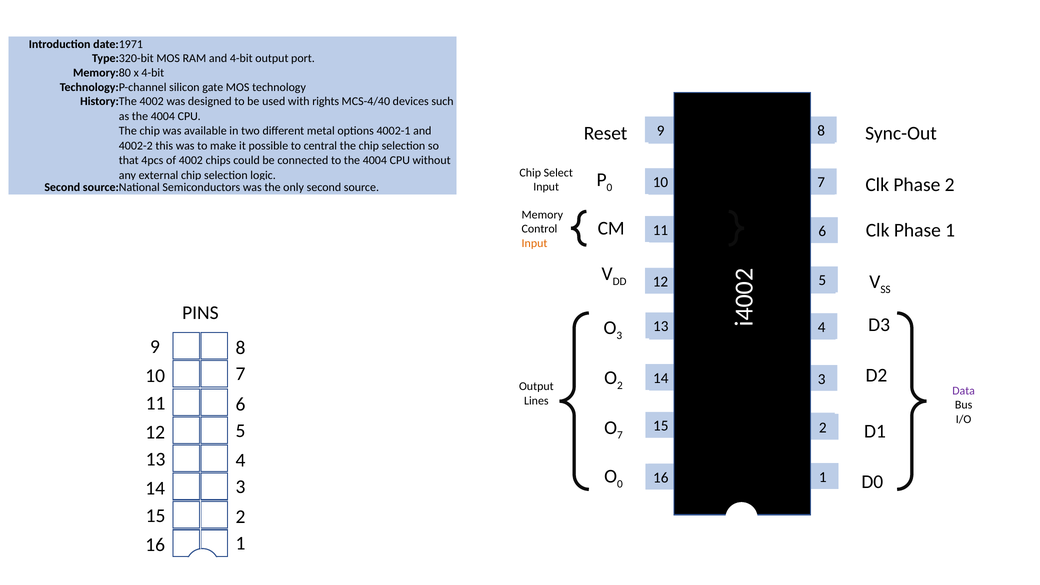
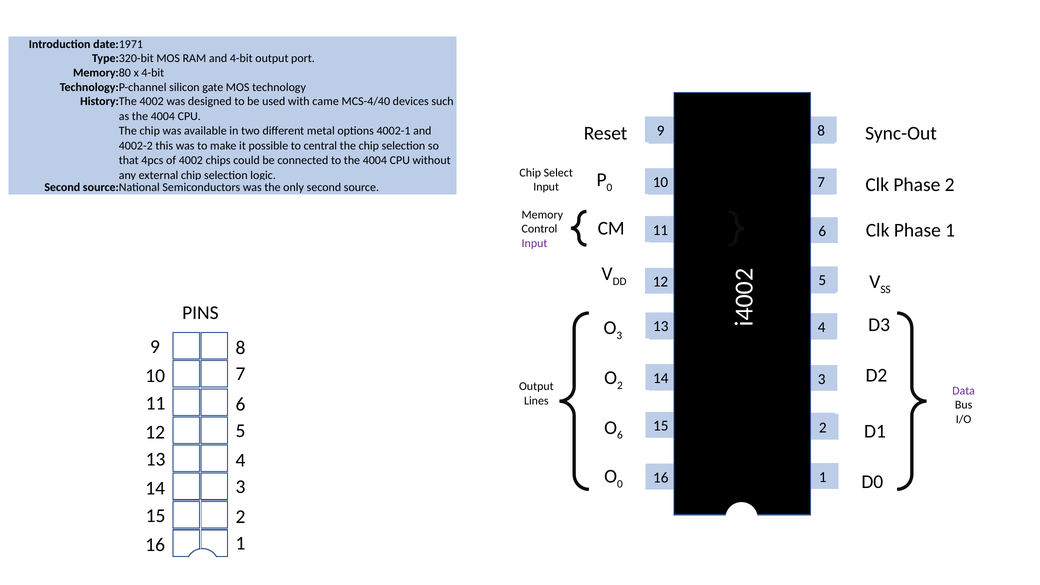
rights: rights -> came
Input at (534, 243) colour: orange -> purple
7 at (620, 435): 7 -> 6
